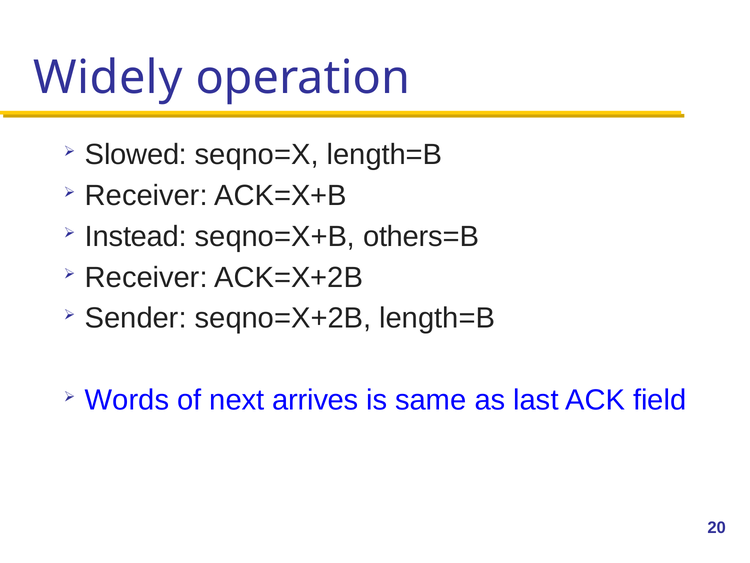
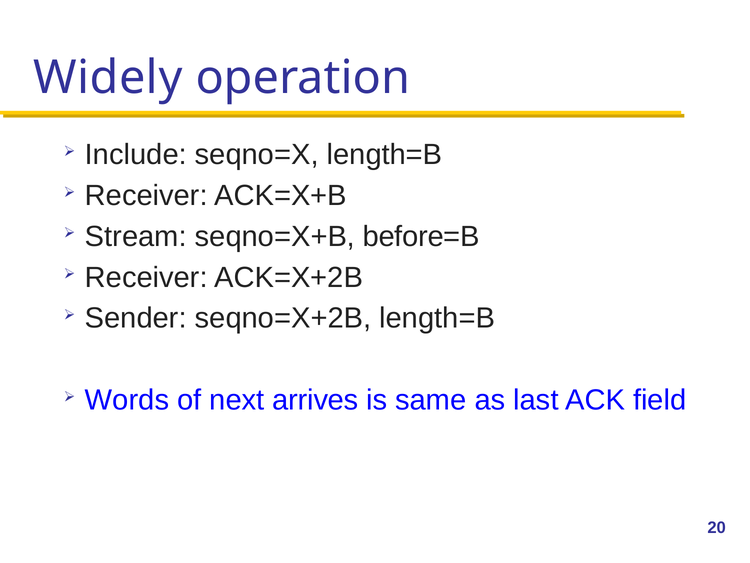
Slowed: Slowed -> Include
Instead: Instead -> Stream
others=B: others=B -> before=B
